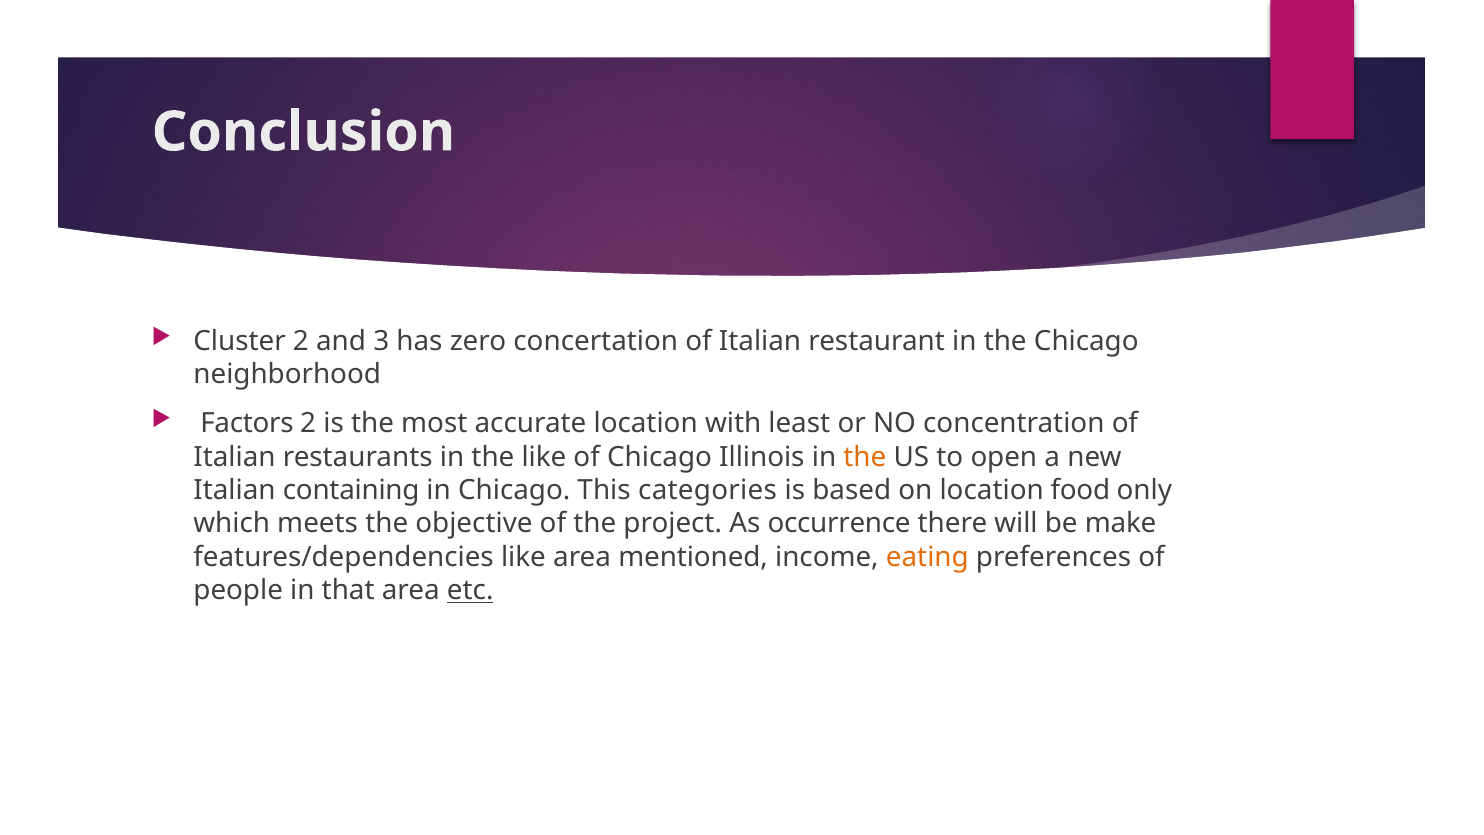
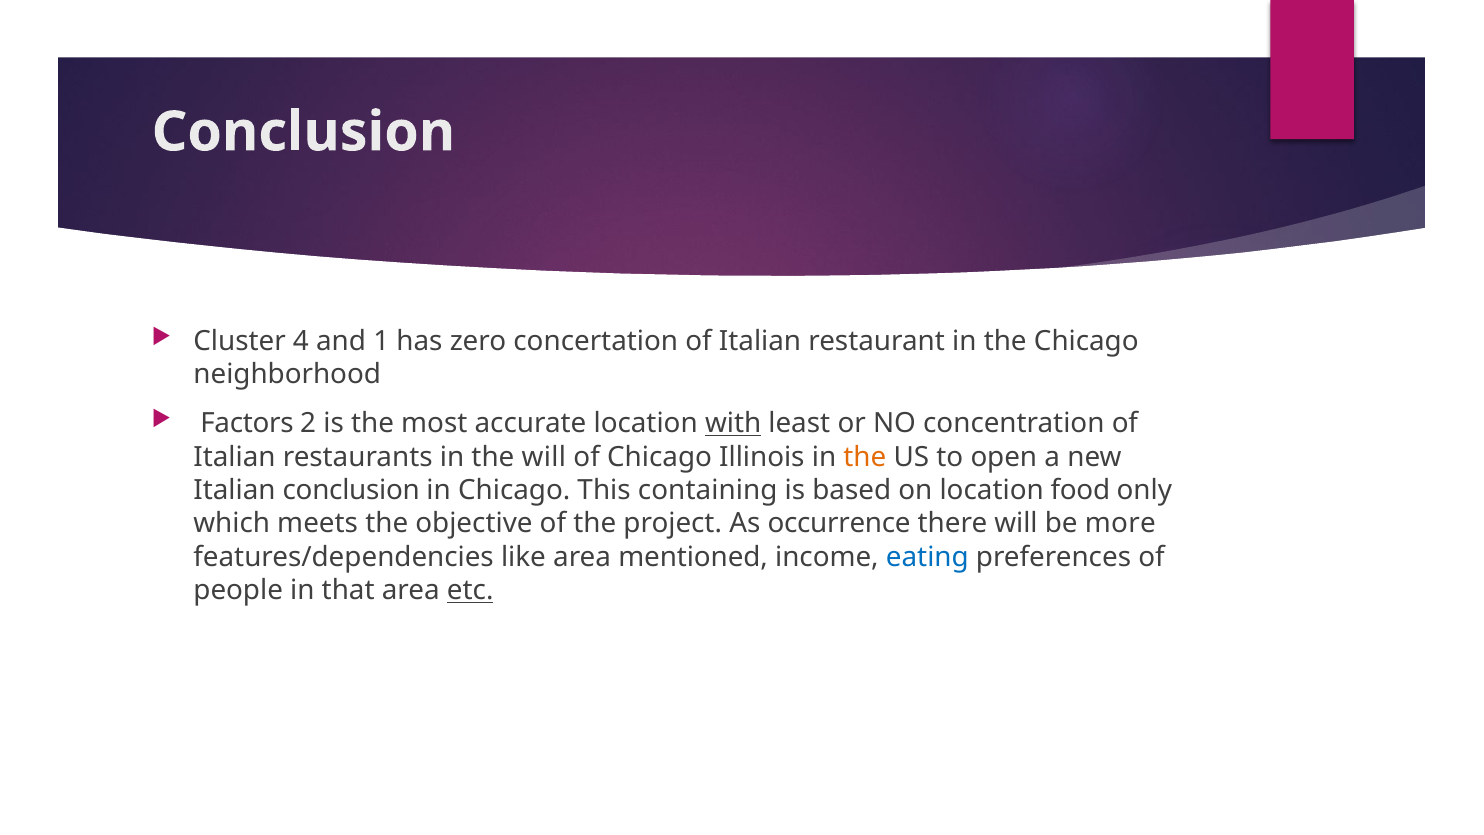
Cluster 2: 2 -> 4
3: 3 -> 1
with underline: none -> present
the like: like -> will
Italian containing: containing -> conclusion
categories: categories -> containing
make: make -> more
eating colour: orange -> blue
